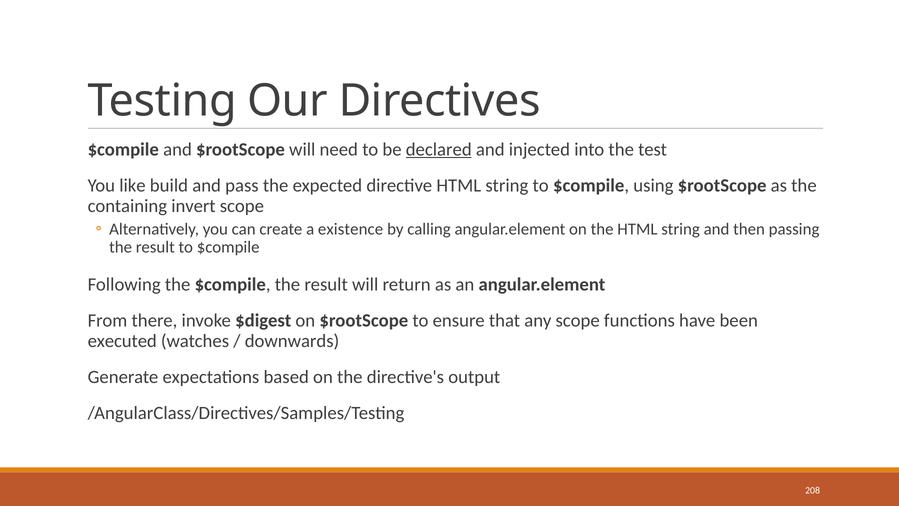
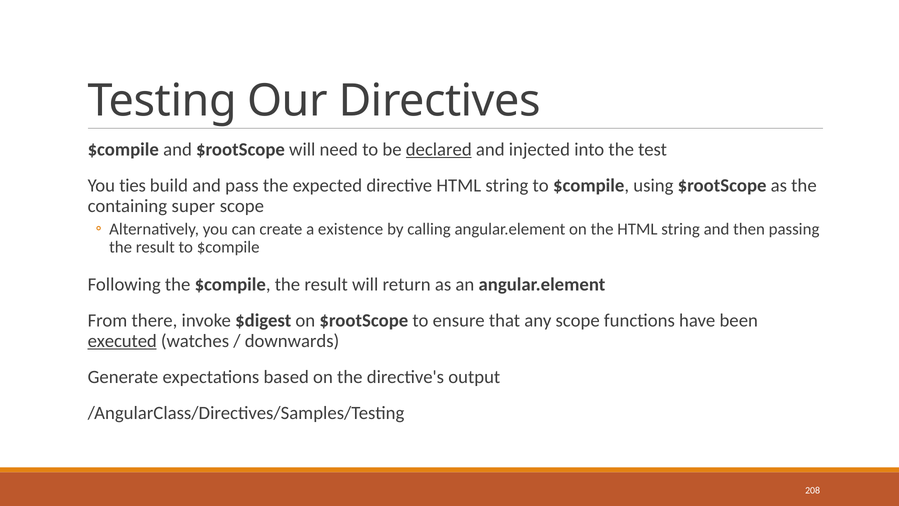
like: like -> ties
invert: invert -> super
executed underline: none -> present
